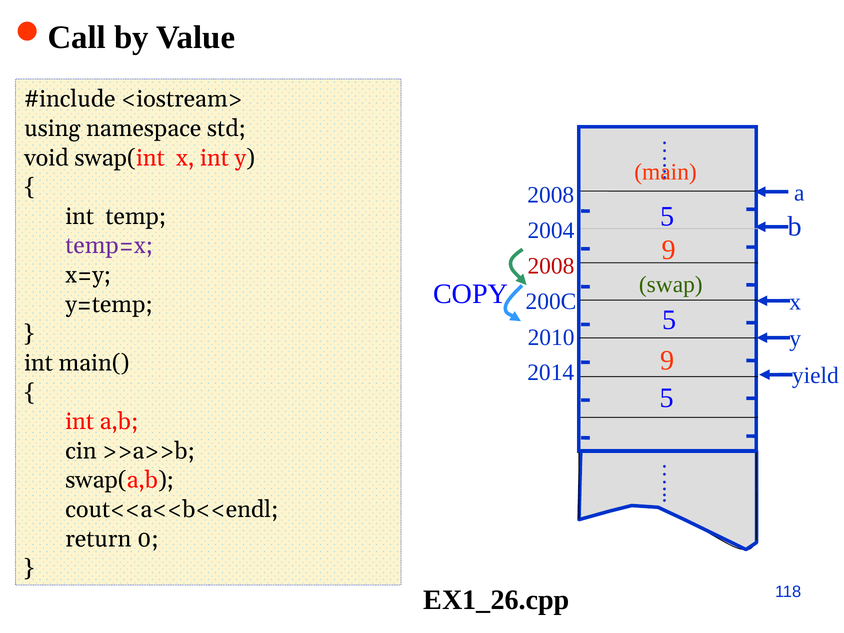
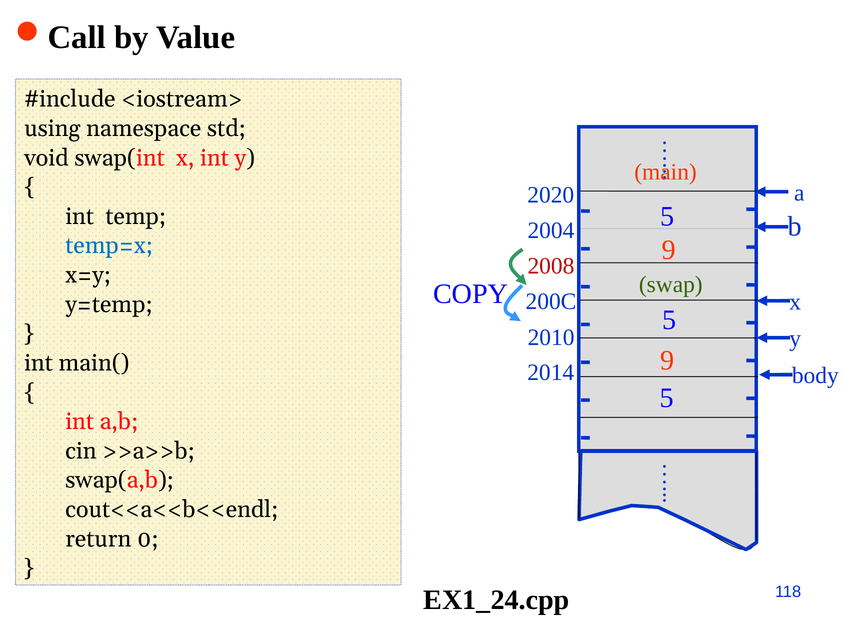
2008 at (551, 195): 2008 -> 2020
temp=x colour: purple -> blue
yield: yield -> body
EX1_26.cpp: EX1_26.cpp -> EX1_24.cpp
